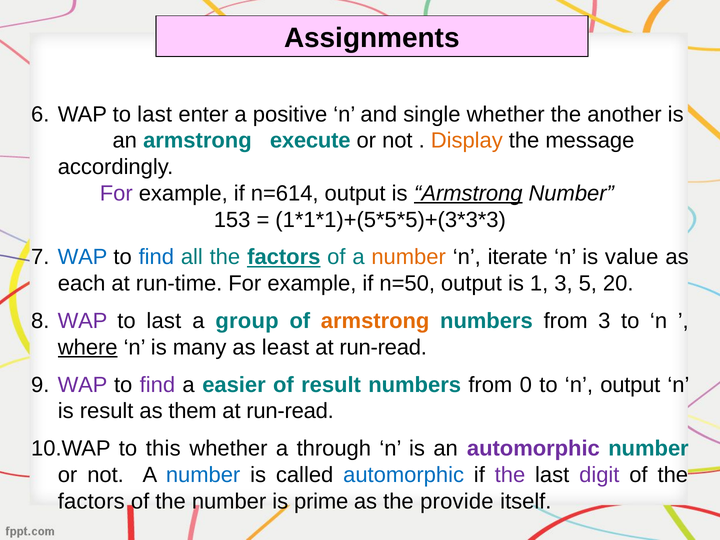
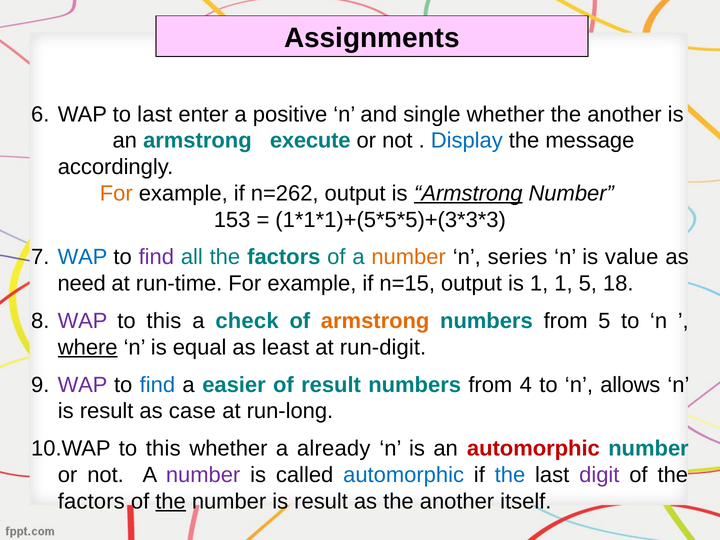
Display colour: orange -> blue
For at (116, 193) colour: purple -> orange
n=614: n=614 -> n=262
find at (156, 257) colour: blue -> purple
factors at (284, 257) underline: present -> none
iterate: iterate -> series
each: each -> need
n=50: n=50 -> n=15
1 3: 3 -> 1
20: 20 -> 18
last at (164, 321): last -> this
group: group -> check
from 3: 3 -> 5
many: many -> equal
run-read at (383, 347): run-read -> run-digit
find at (157, 385) colour: purple -> blue
0: 0 -> 4
n output: output -> allows
them: them -> case
run-read at (290, 411): run-read -> run-long
through: through -> already
automorphic at (533, 449) colour: purple -> red
number at (203, 475) colour: blue -> purple
the at (510, 475) colour: purple -> blue
the at (171, 501) underline: none -> present
number is prime: prime -> result
as the provide: provide -> another
